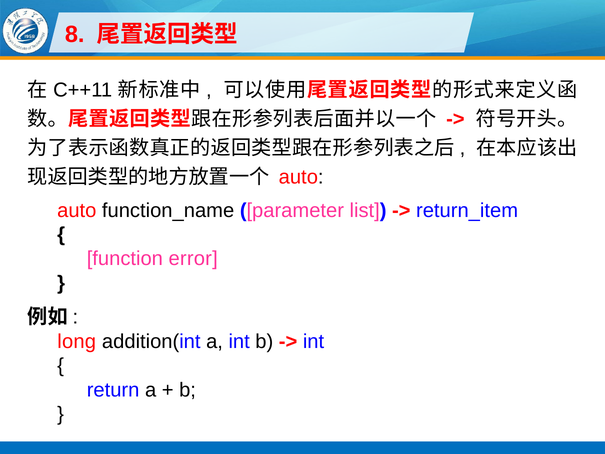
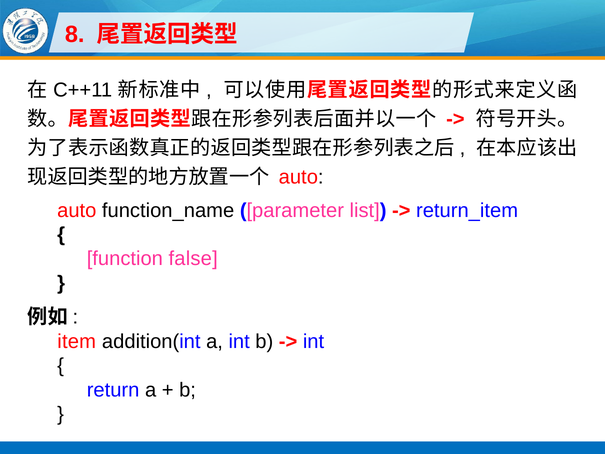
error: error -> false
long: long -> item
